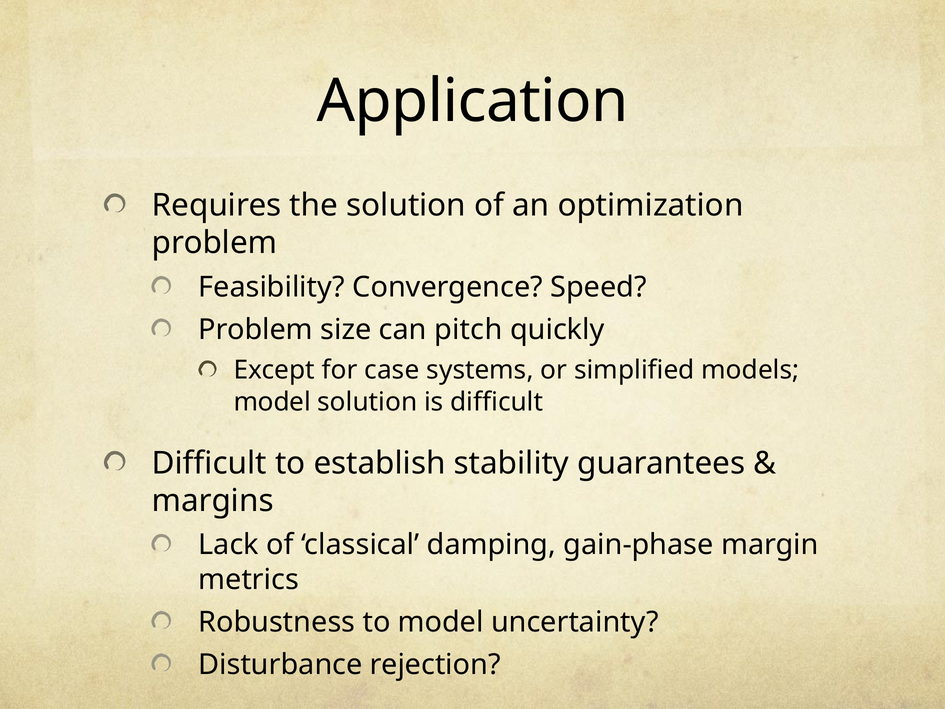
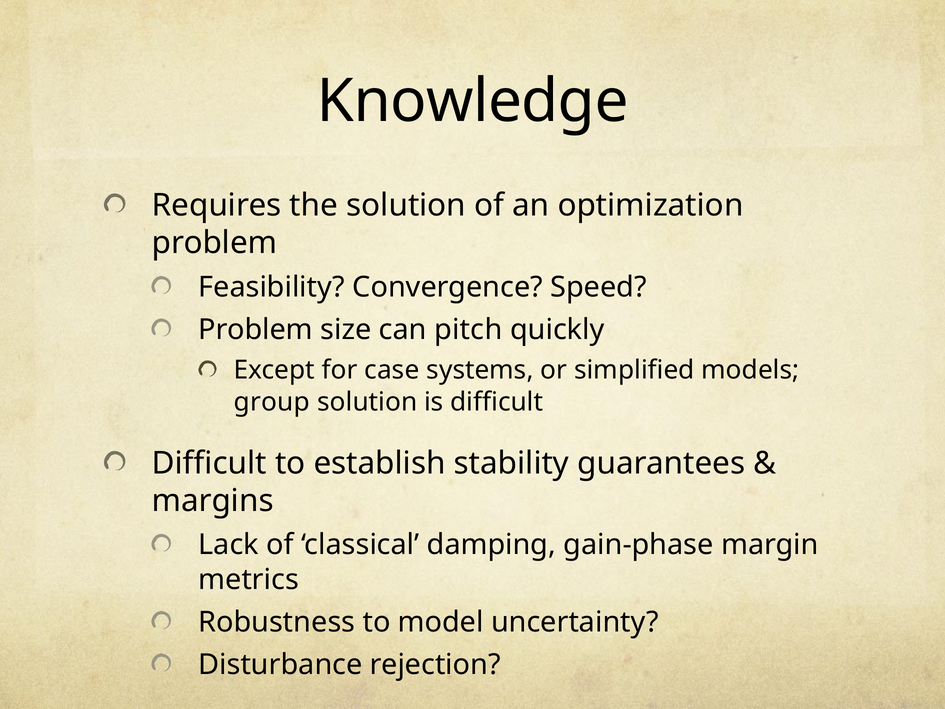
Application: Application -> Knowledge
model at (272, 402): model -> group
